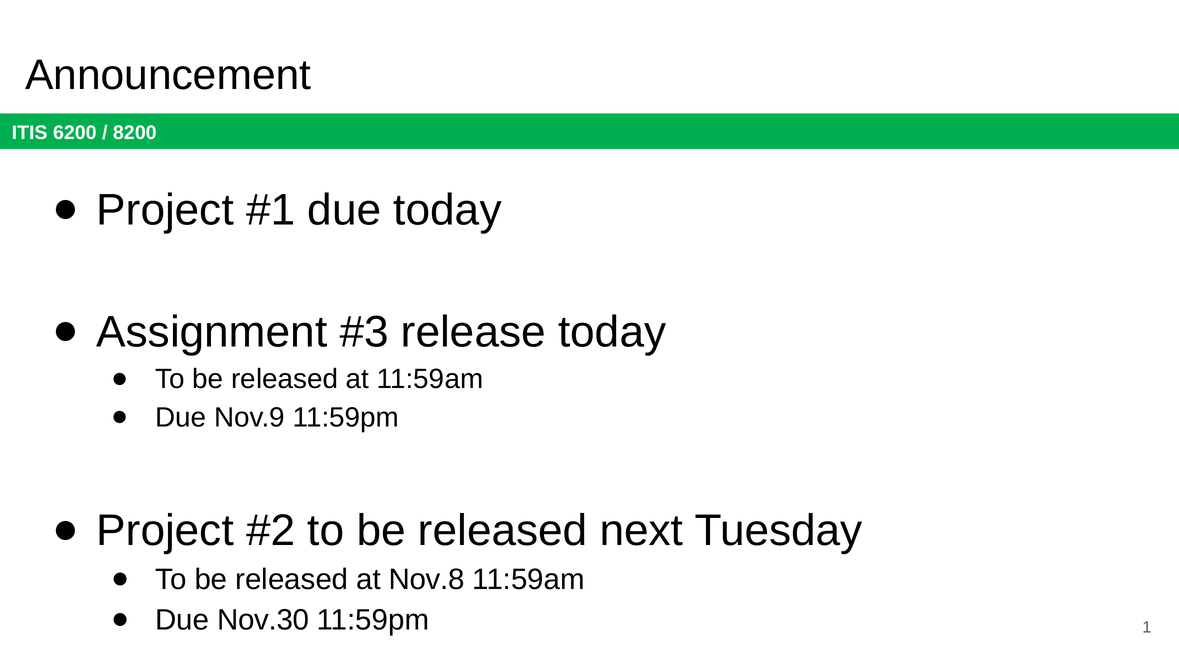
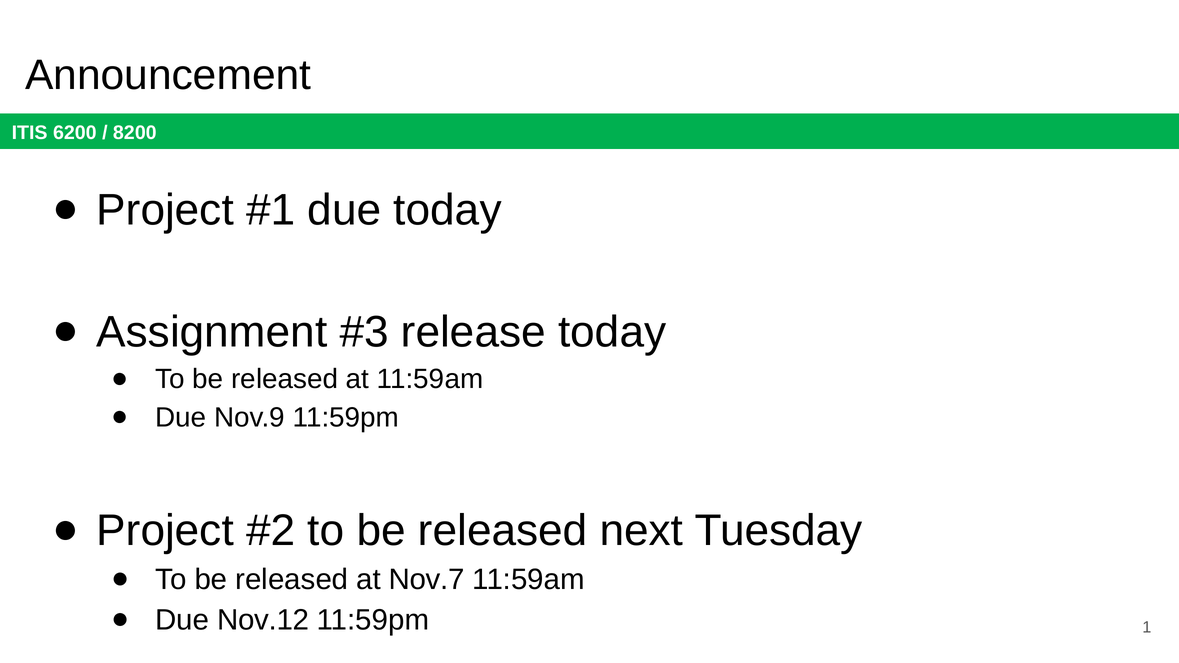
Nov.8: Nov.8 -> Nov.7
Nov.30: Nov.30 -> Nov.12
